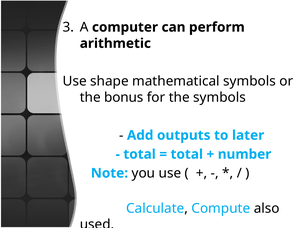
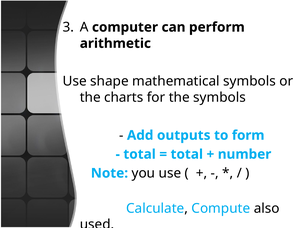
bonus: bonus -> charts
later: later -> form
